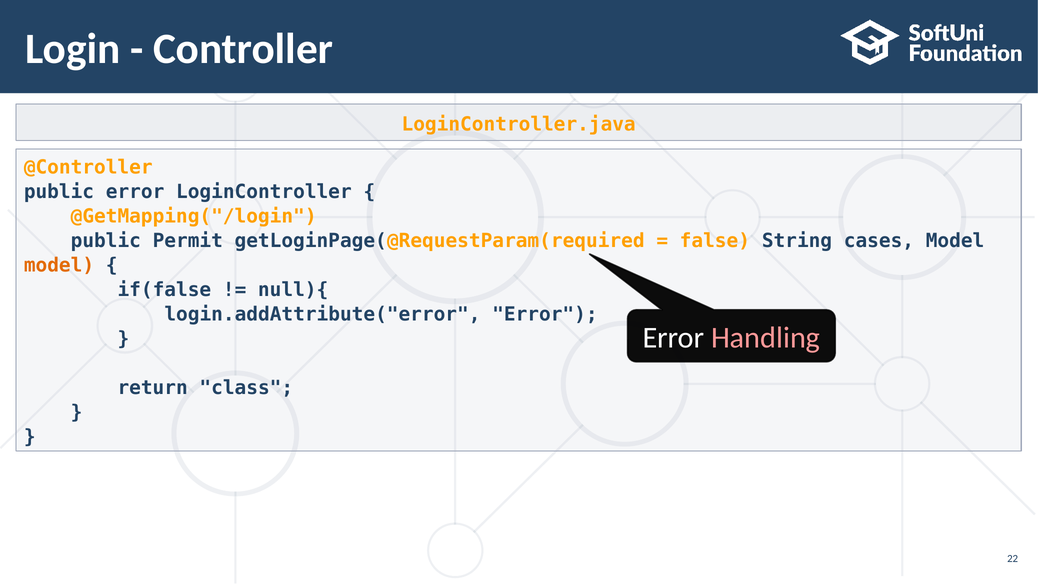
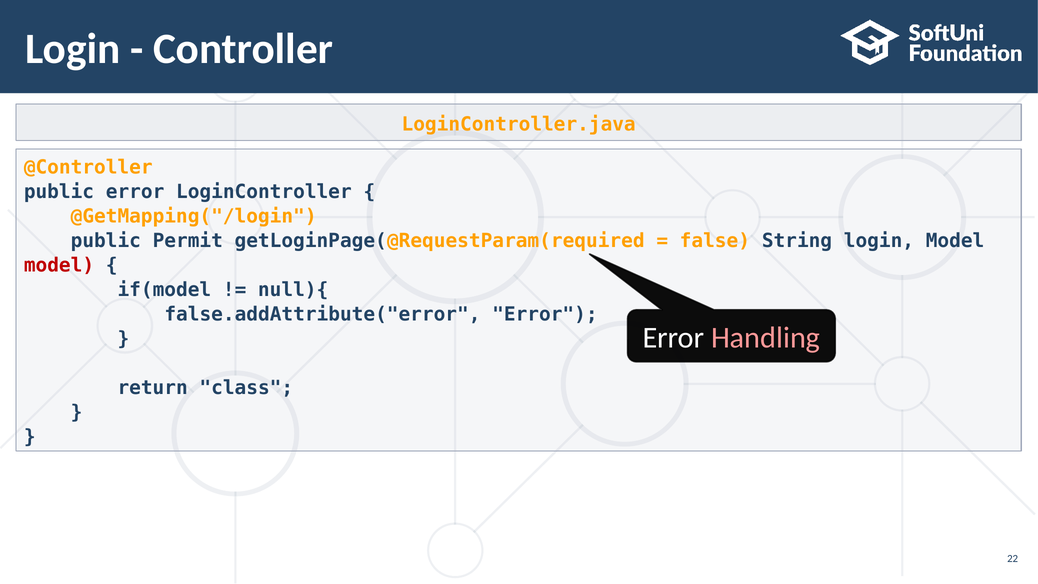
String cases: cases -> login
model at (59, 265) colour: orange -> red
if(false: if(false -> if(model
login.addAttribute("error: login.addAttribute("error -> false.addAttribute("error
